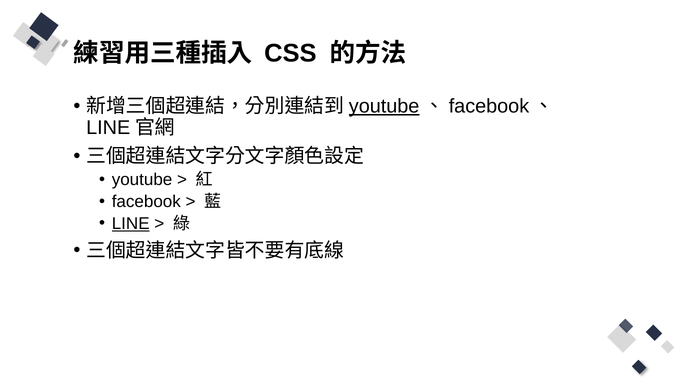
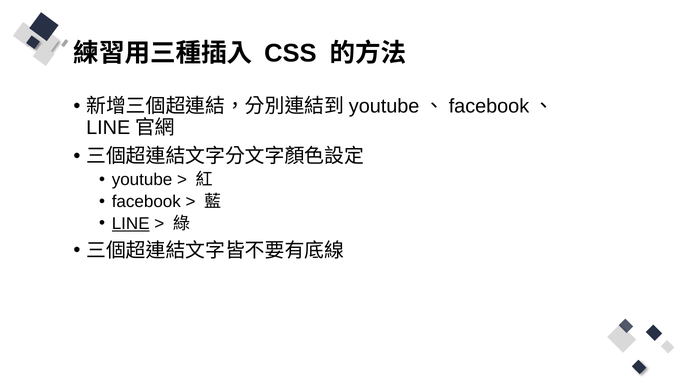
youtube at (384, 106) underline: present -> none
